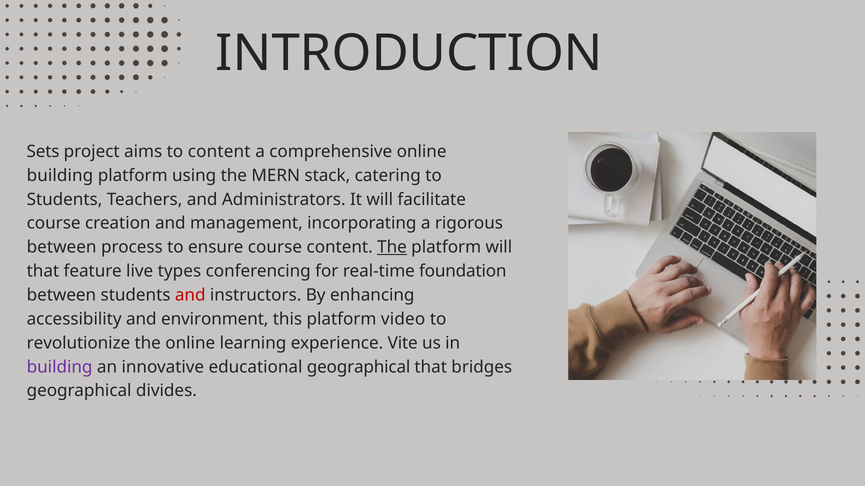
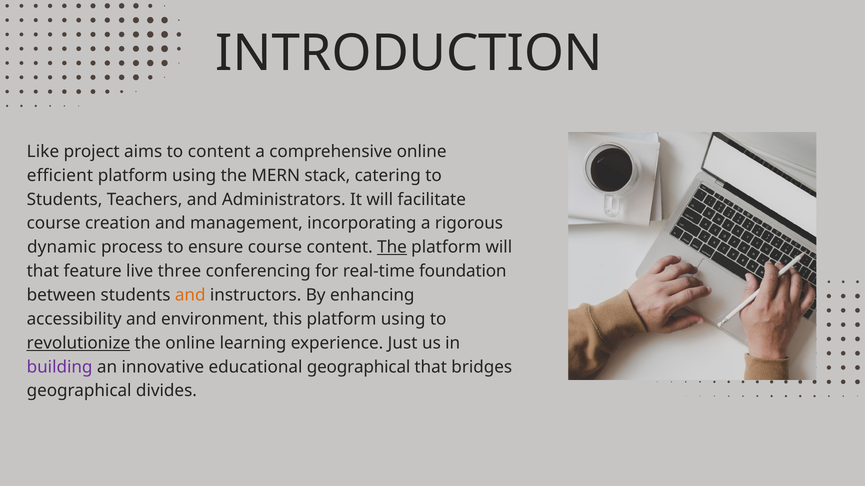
Sets: Sets -> Like
building at (60, 176): building -> efficient
between at (62, 248): between -> dynamic
types: types -> three
and at (190, 295) colour: red -> orange
this platform video: video -> using
revolutionize underline: none -> present
Vite: Vite -> Just
